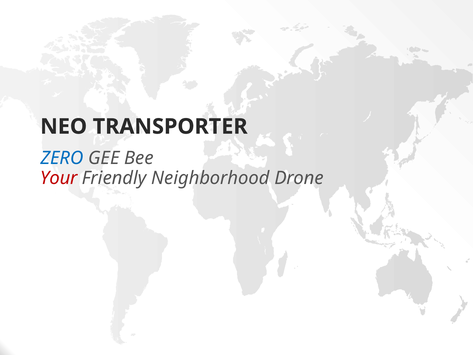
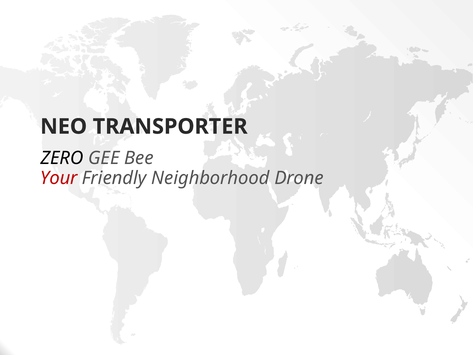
ZERO colour: blue -> black
